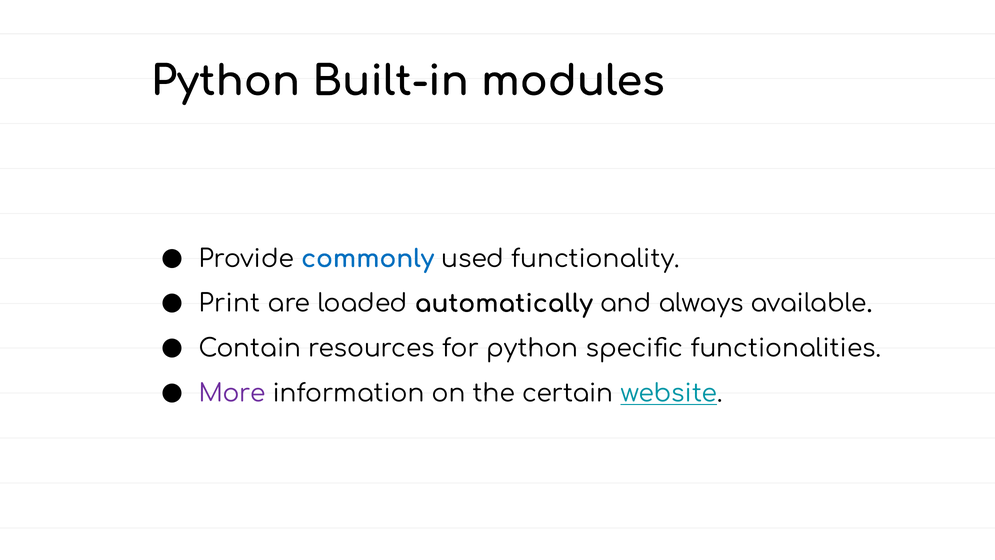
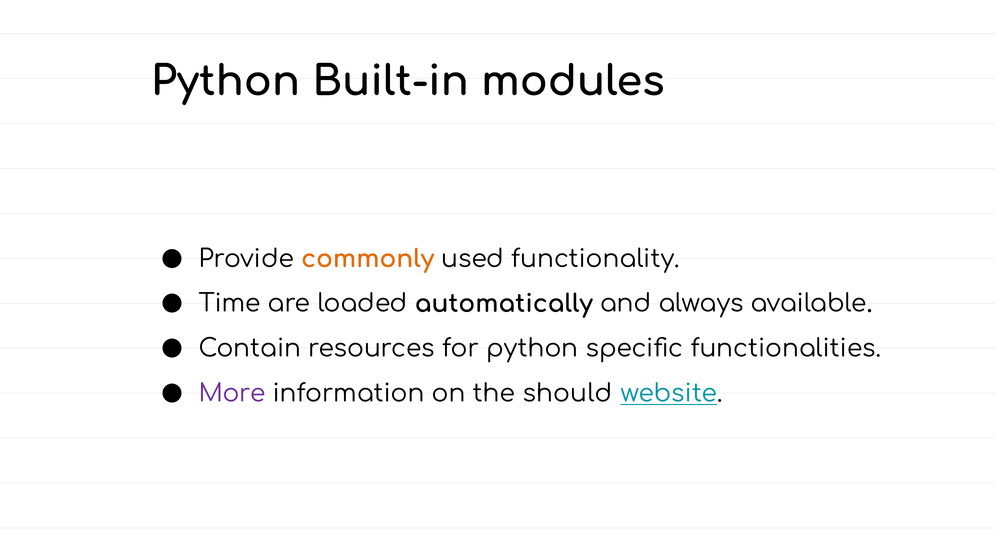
commonly colour: blue -> orange
Print: Print -> Time
certain: certain -> should
